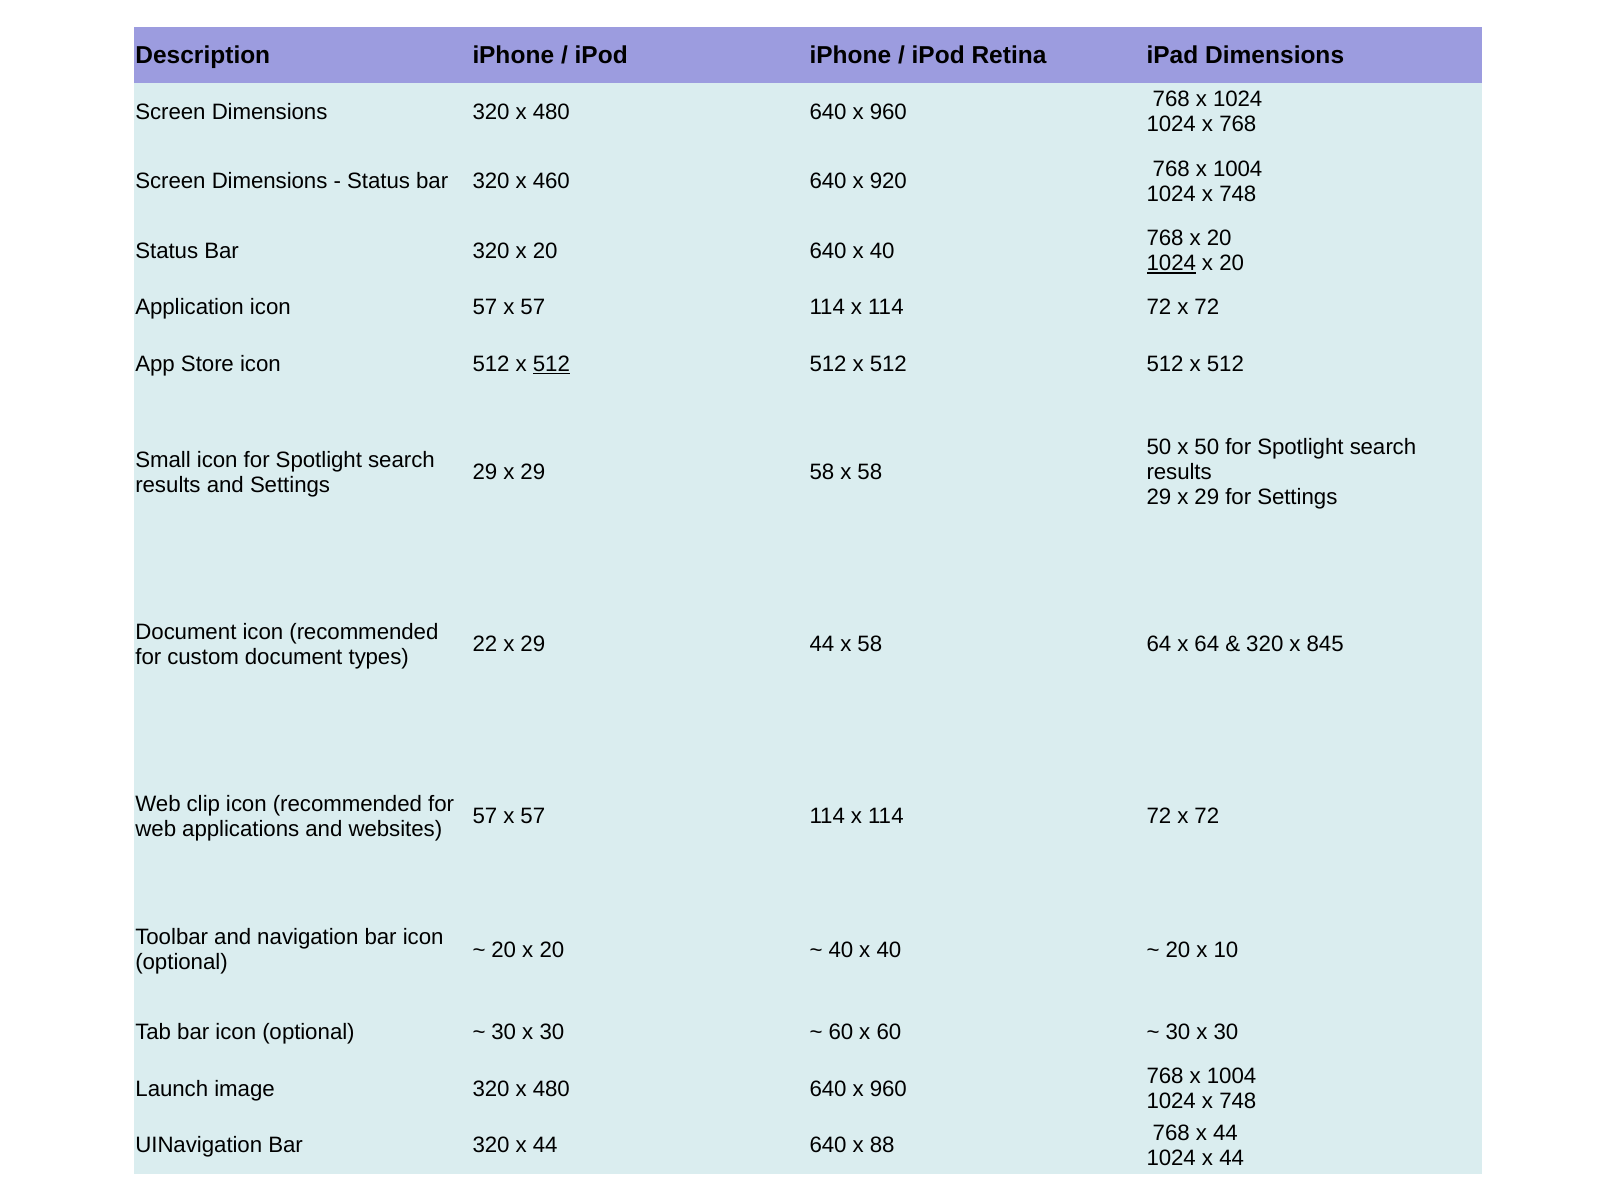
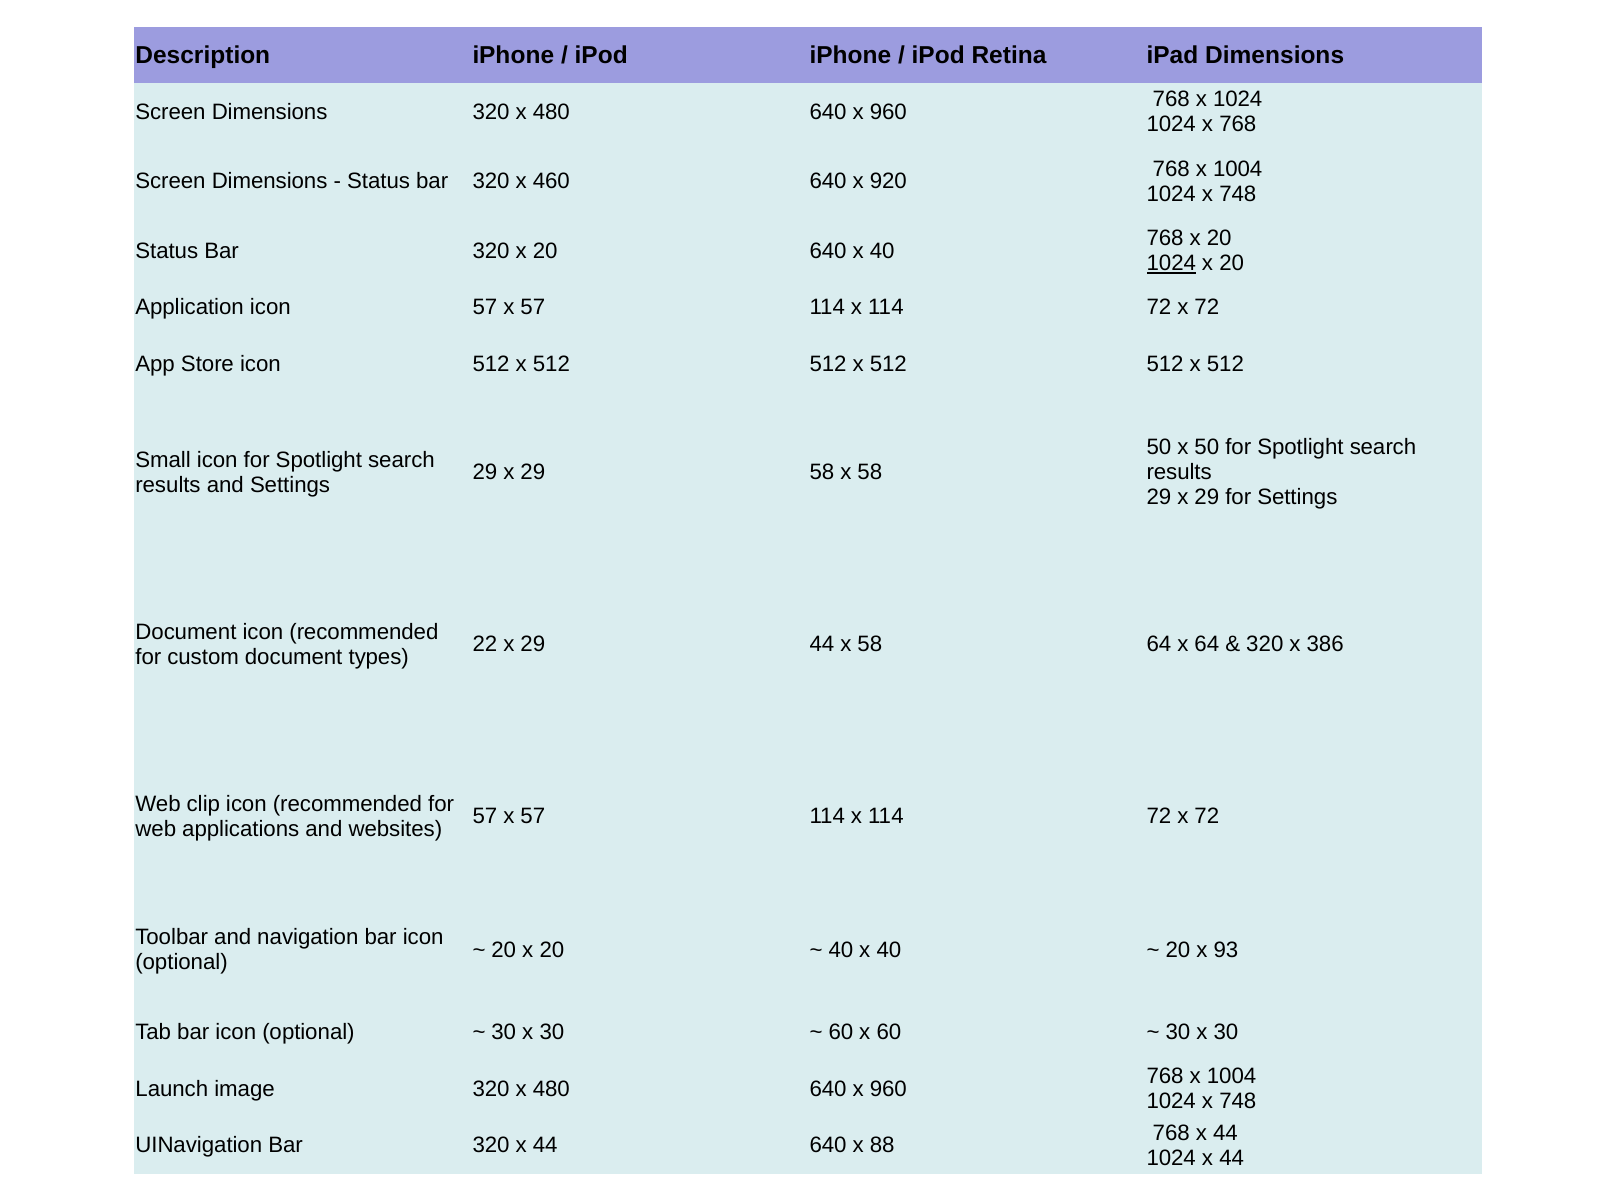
512 at (551, 364) underline: present -> none
845: 845 -> 386
10: 10 -> 93
